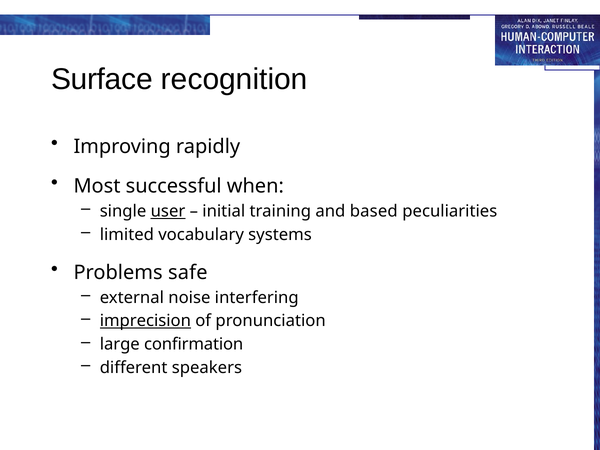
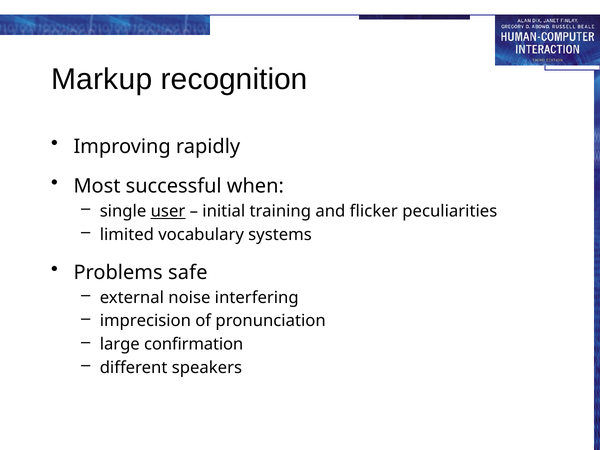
Surface: Surface -> Markup
based: based -> flicker
imprecision underline: present -> none
